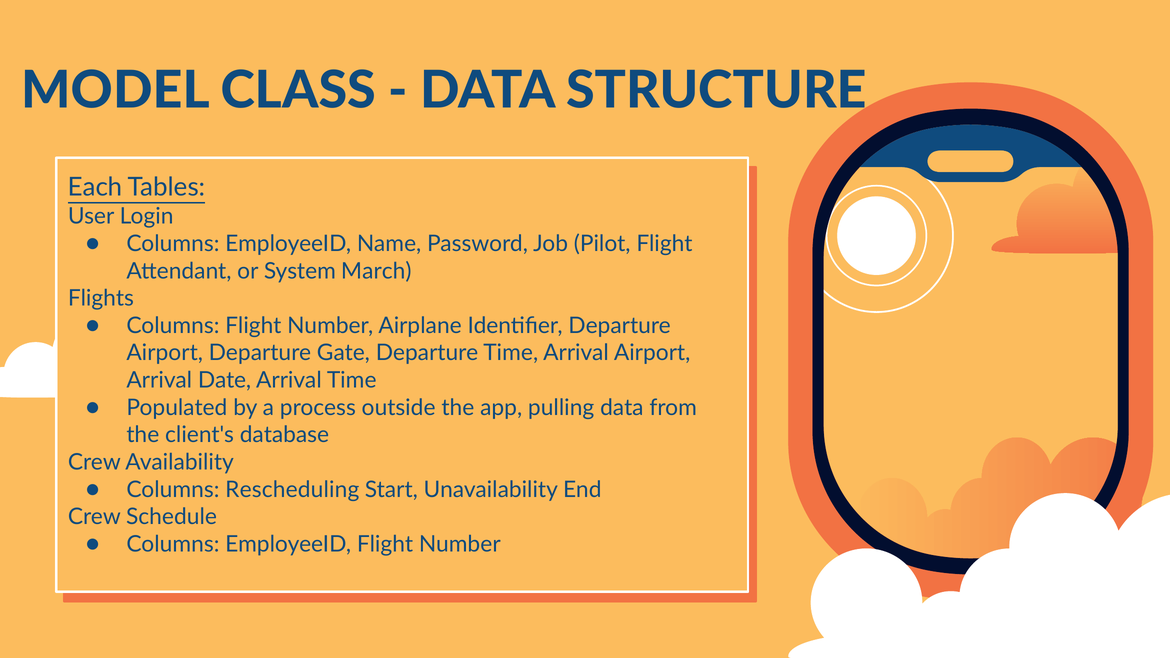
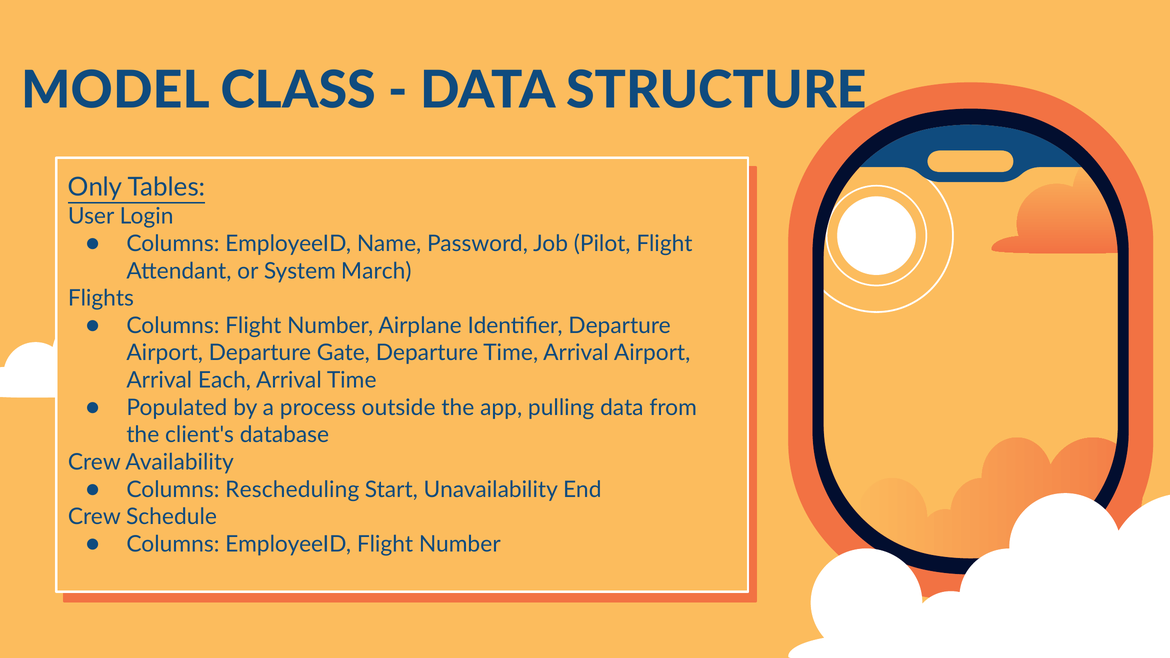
Each: Each -> Only
Date: Date -> Each
